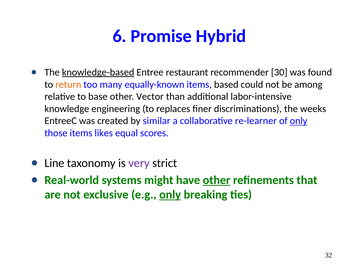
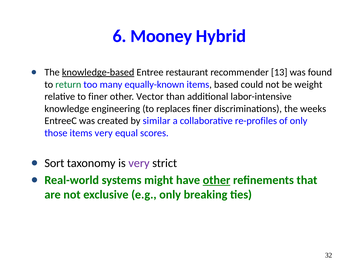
Promise: Promise -> Mooney
30: 30 -> 13
return colour: orange -> green
among: among -> weight
to base: base -> finer
re-learner: re-learner -> re-profiles
only at (299, 121) underline: present -> none
items likes: likes -> very
Line: Line -> Sort
only at (170, 194) underline: present -> none
